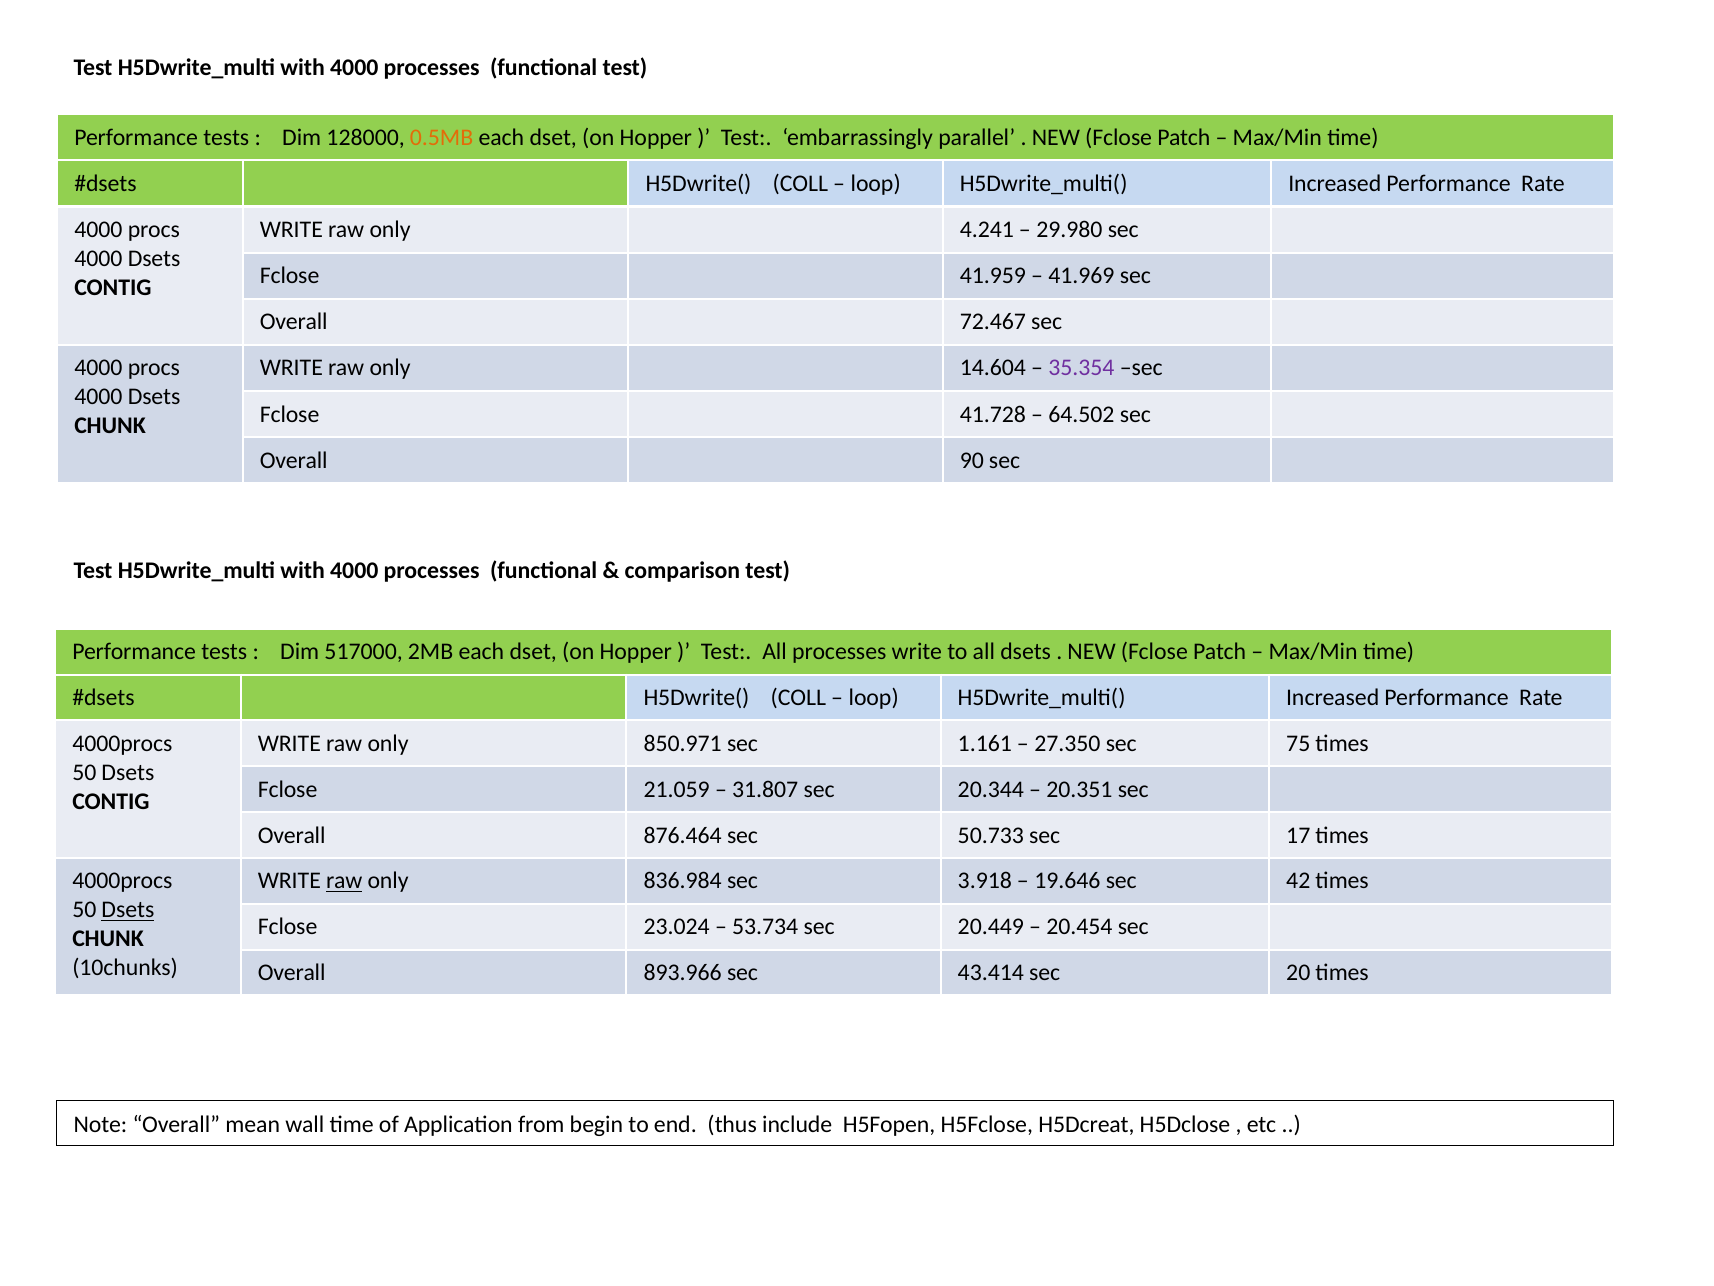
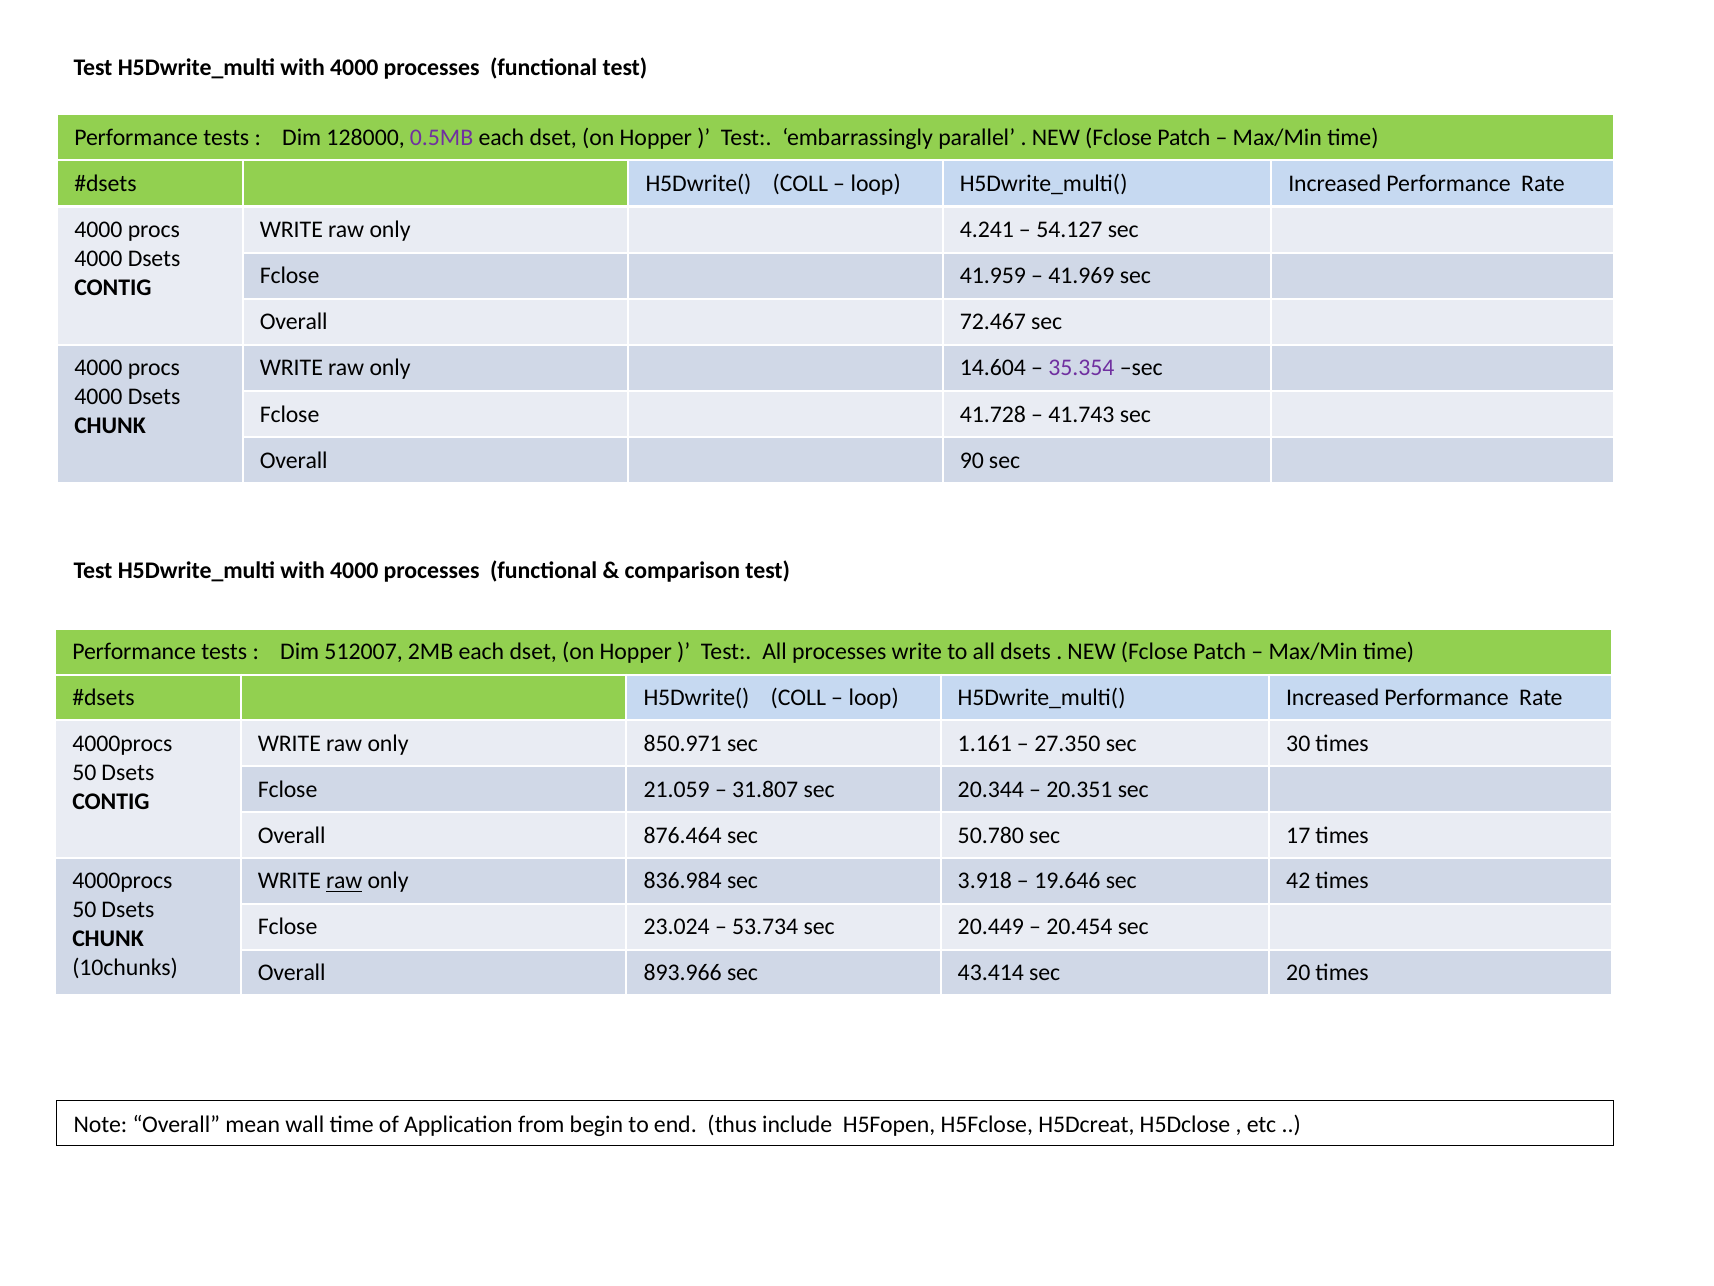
0.5MB colour: orange -> purple
29.980: 29.980 -> 54.127
64.502: 64.502 -> 41.743
517000: 517000 -> 512007
75: 75 -> 30
50.733: 50.733 -> 50.780
Dsets at (128, 910) underline: present -> none
